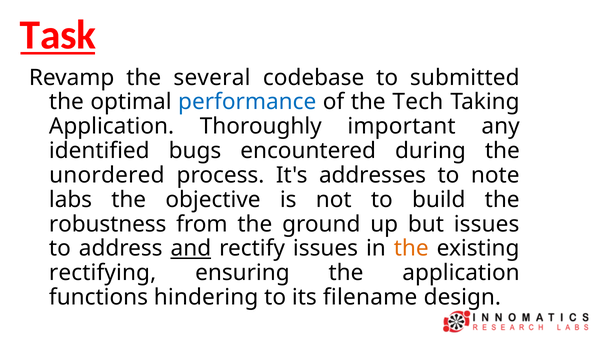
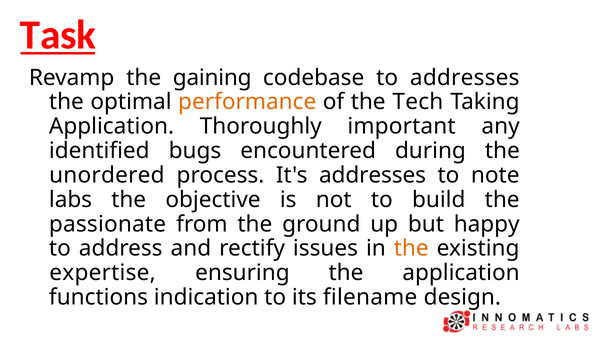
several: several -> gaining
to submitted: submitted -> addresses
performance colour: blue -> orange
robustness: robustness -> passionate
but issues: issues -> happy
and underline: present -> none
rectifying: rectifying -> expertise
hindering: hindering -> indication
